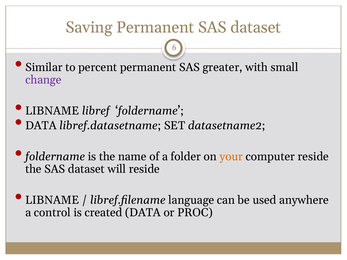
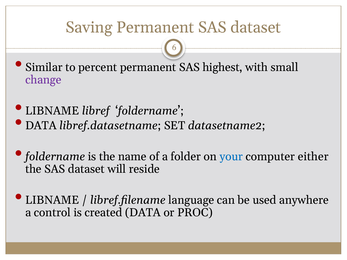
greater: greater -> highest
your colour: orange -> blue
computer reside: reside -> either
